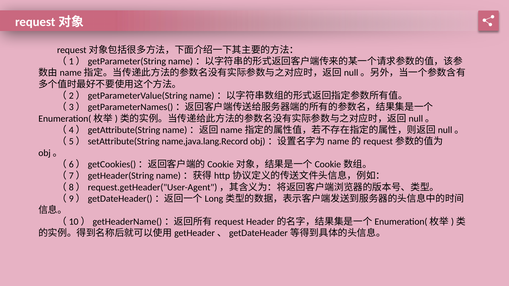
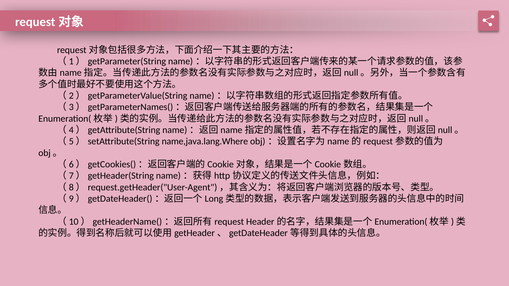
name,java.lang.Record: name,java.lang.Record -> name,java.lang.Where
